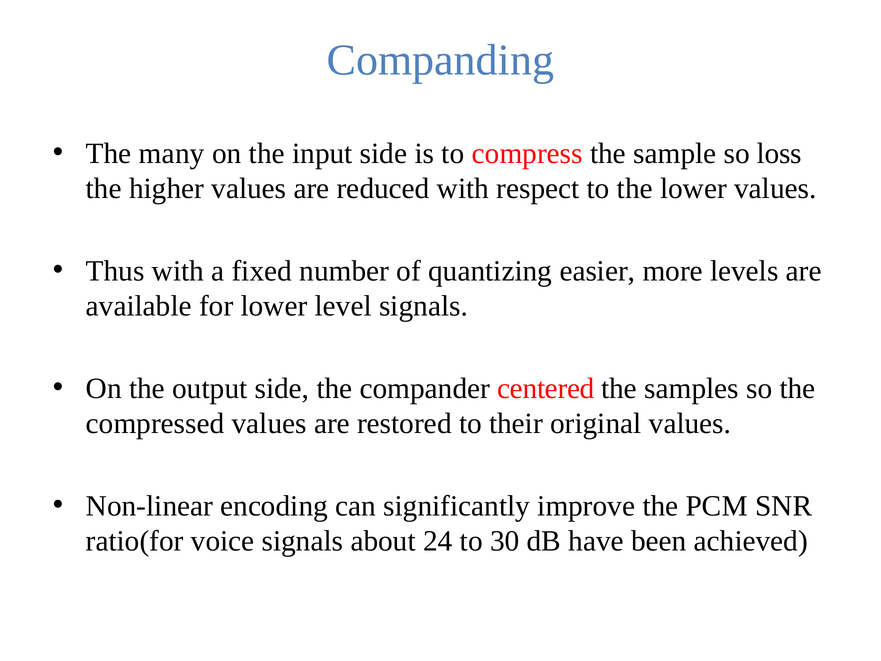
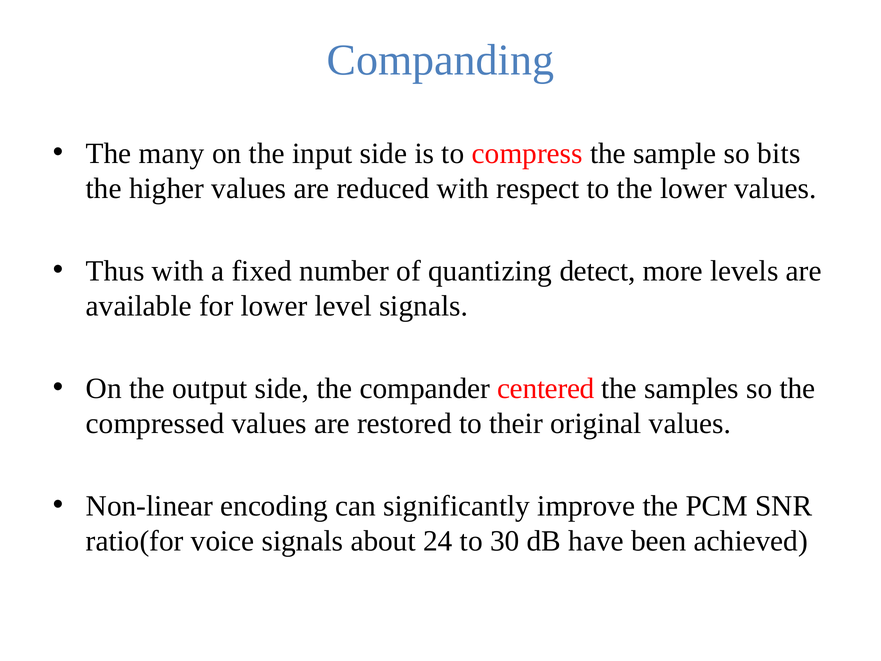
loss: loss -> bits
easier: easier -> detect
